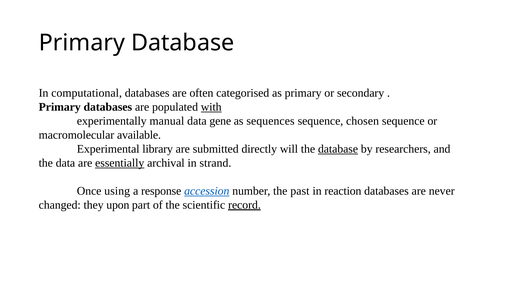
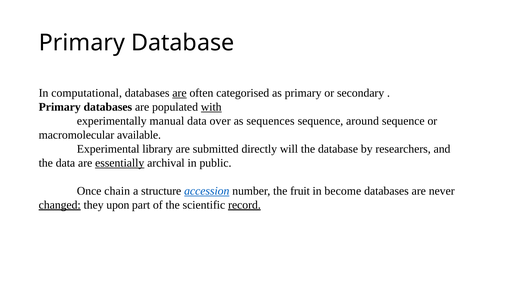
are at (179, 93) underline: none -> present
gene: gene -> over
chosen: chosen -> around
database at (338, 149) underline: present -> none
strand: strand -> public
using: using -> chain
response: response -> structure
past: past -> fruit
reaction: reaction -> become
changed underline: none -> present
